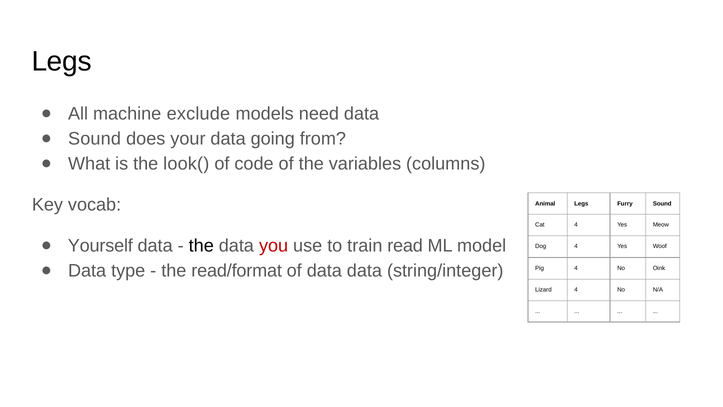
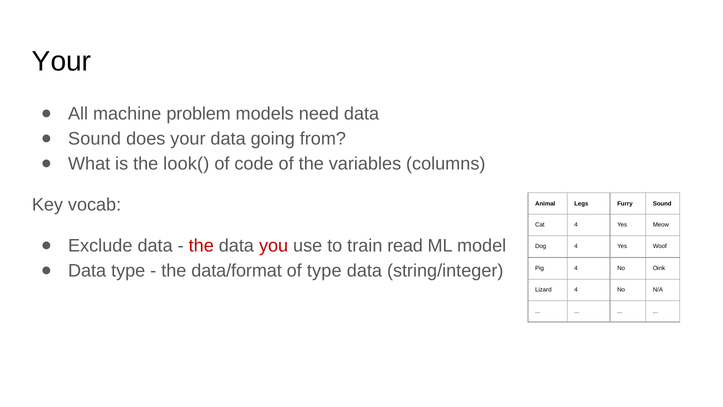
Legs at (62, 61): Legs -> Your
exclude: exclude -> problem
Yourself: Yourself -> Exclude
the at (201, 246) colour: black -> red
read/format: read/format -> data/format
of data: data -> type
